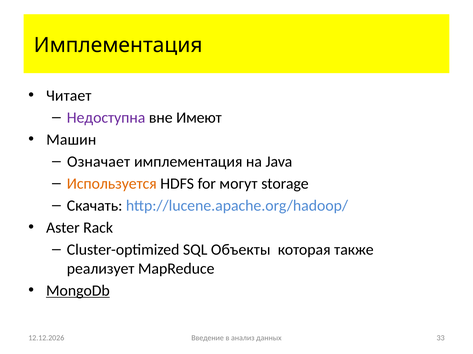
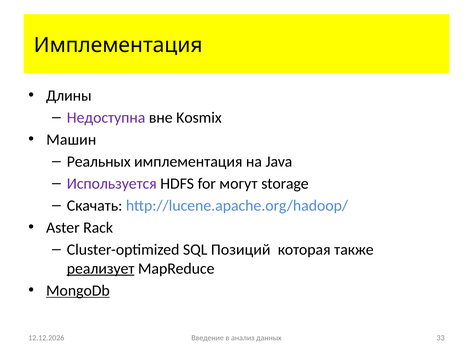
Читает: Читает -> Длины
Имеют: Имеют -> Kosmix
Означает: Означает -> Реальных
Используется colour: orange -> purple
Объекты: Объекты -> Позиций
реализует underline: none -> present
